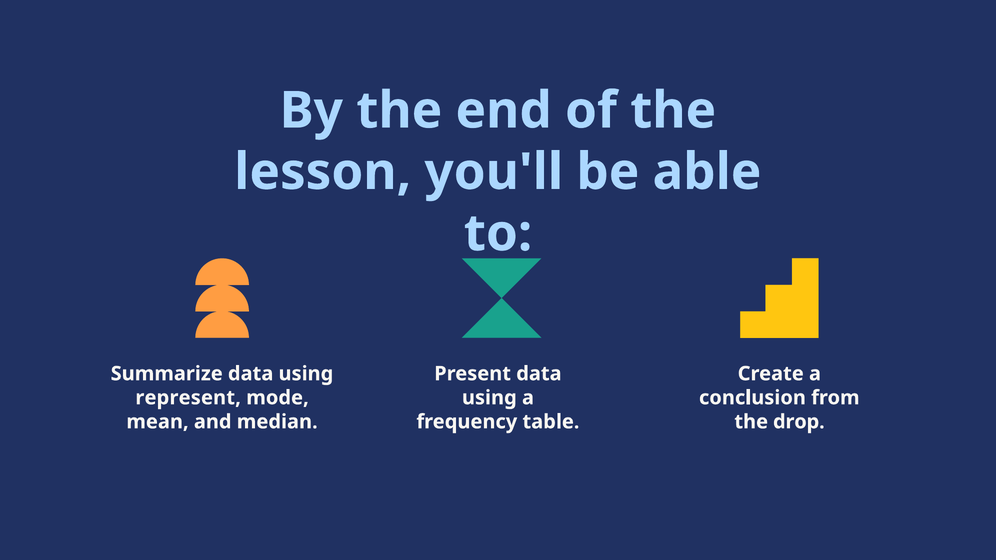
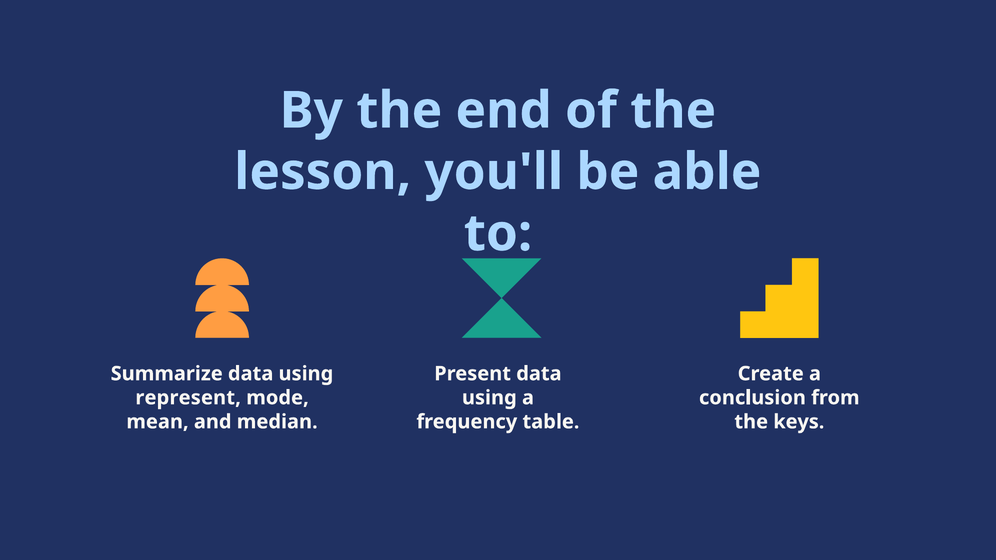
drop: drop -> keys
